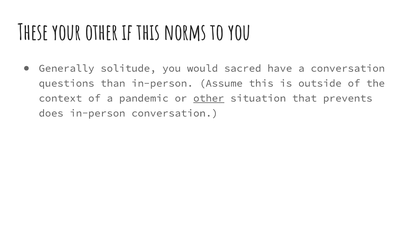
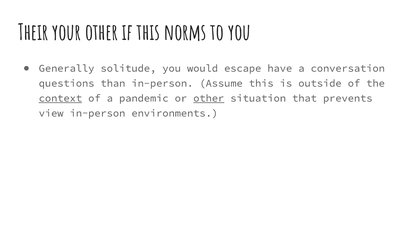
These: These -> Their
sacred: sacred -> escape
context underline: none -> present
does: does -> view
in-person conversation: conversation -> environments
